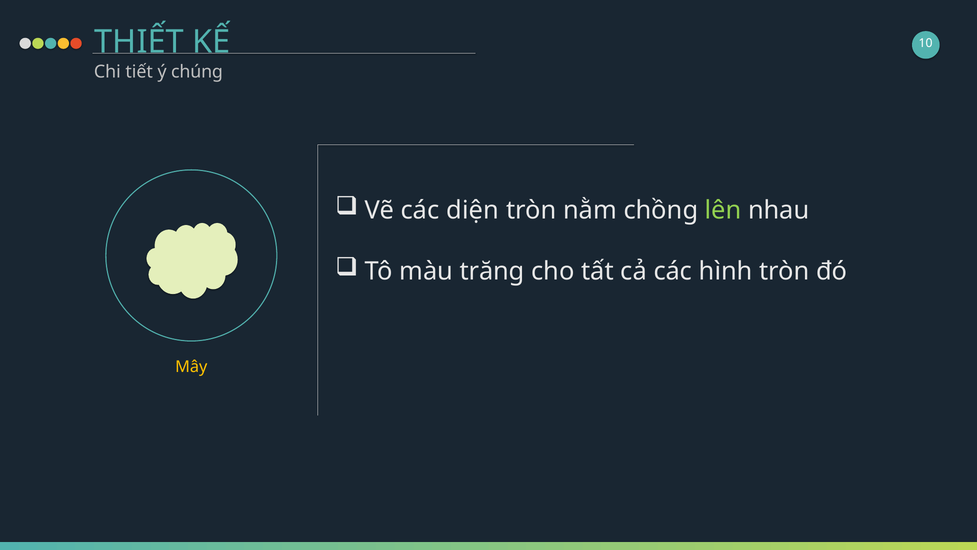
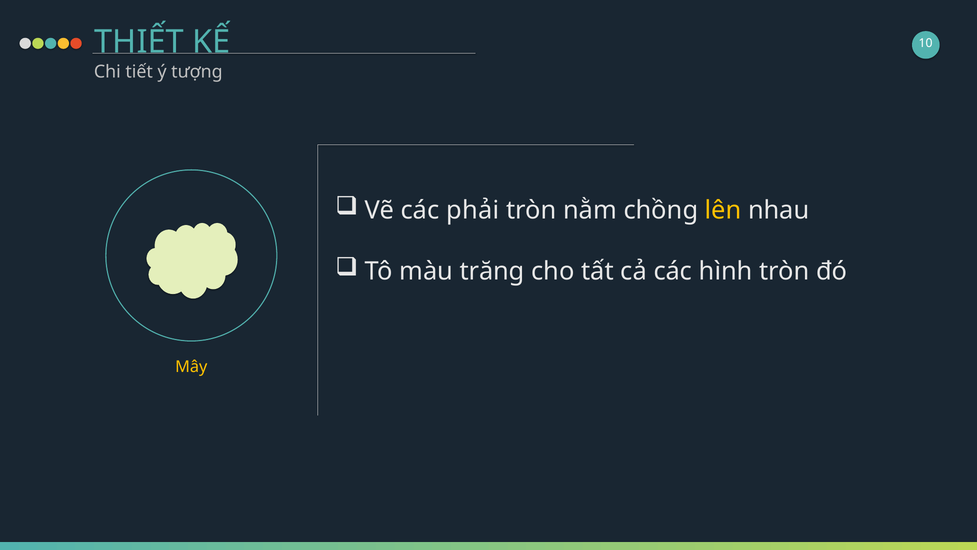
chúng: chúng -> tượng
diện: diện -> phải
lên colour: light green -> yellow
